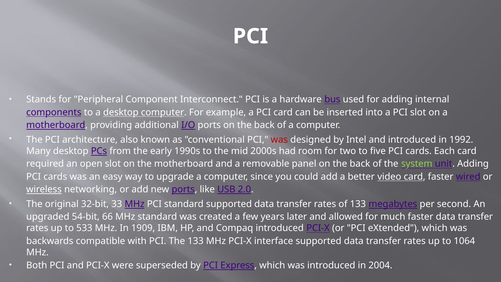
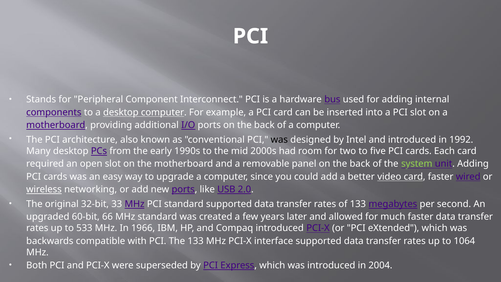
was at (279, 140) colour: red -> black
54-bit: 54-bit -> 60-bit
1909: 1909 -> 1966
